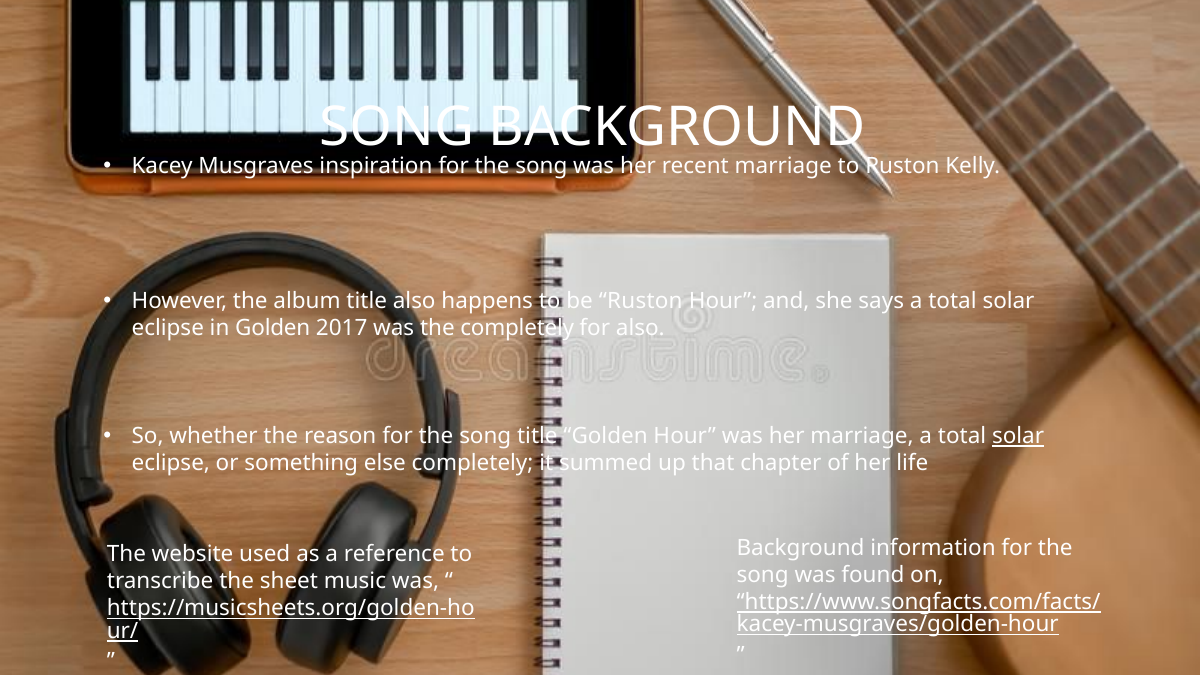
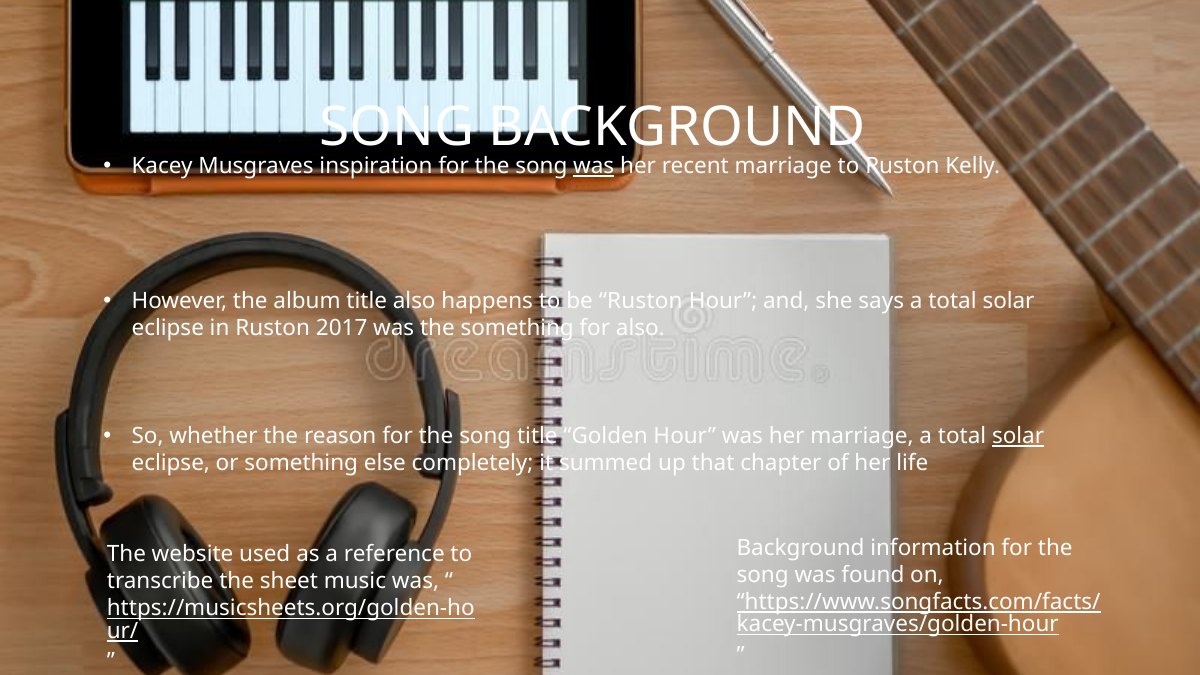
was at (594, 166) underline: none -> present
in Golden: Golden -> Ruston
the completely: completely -> something
